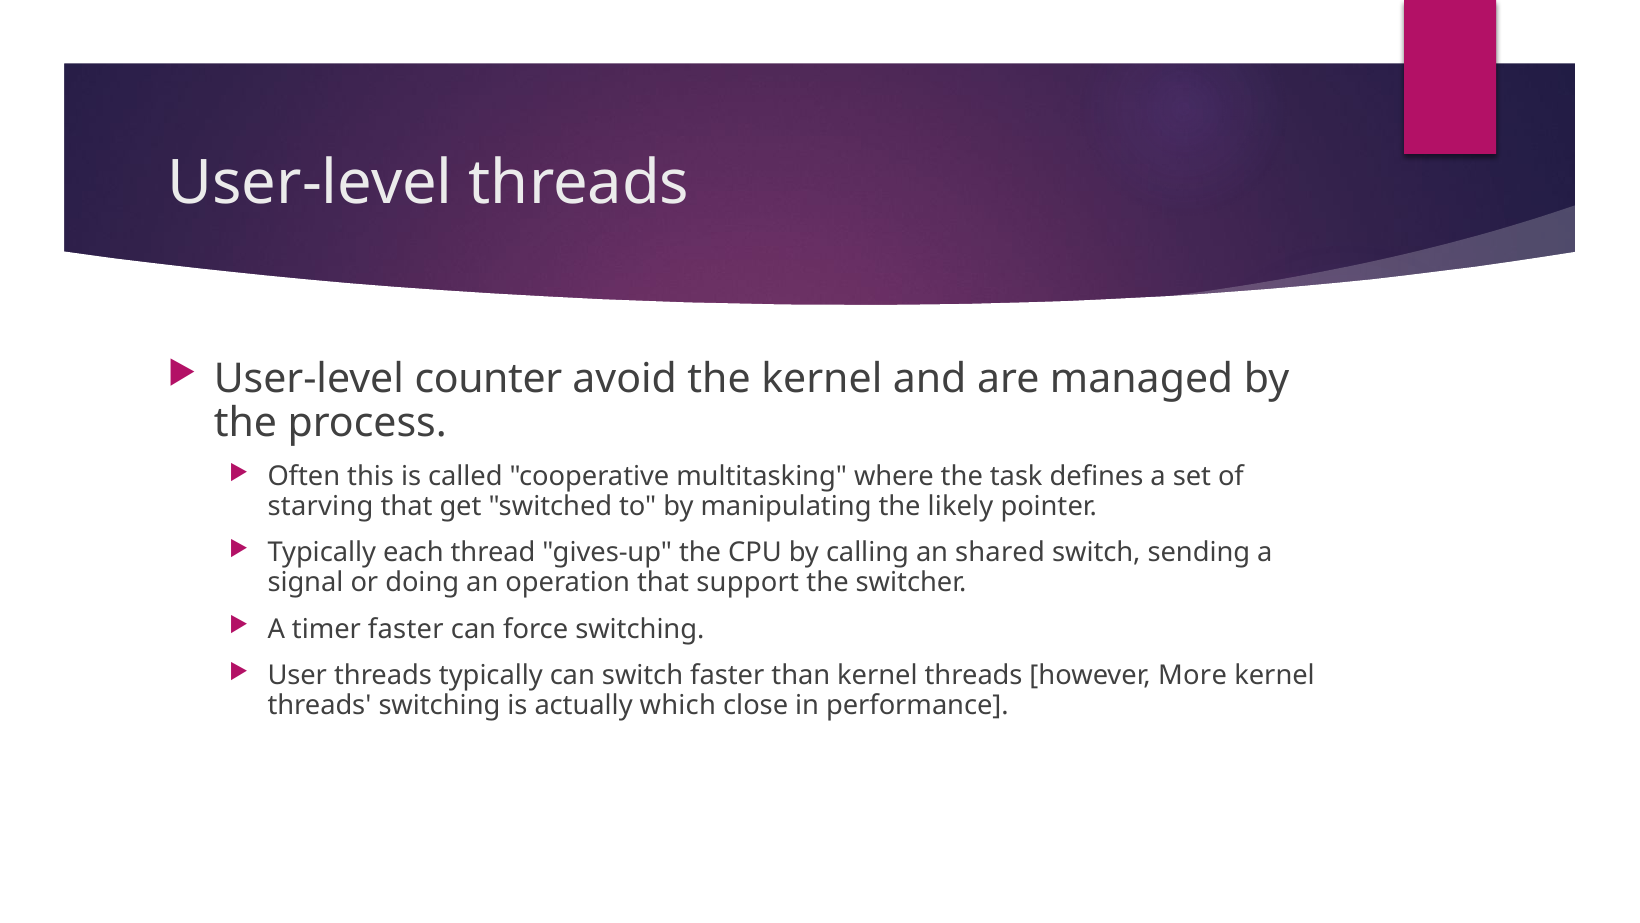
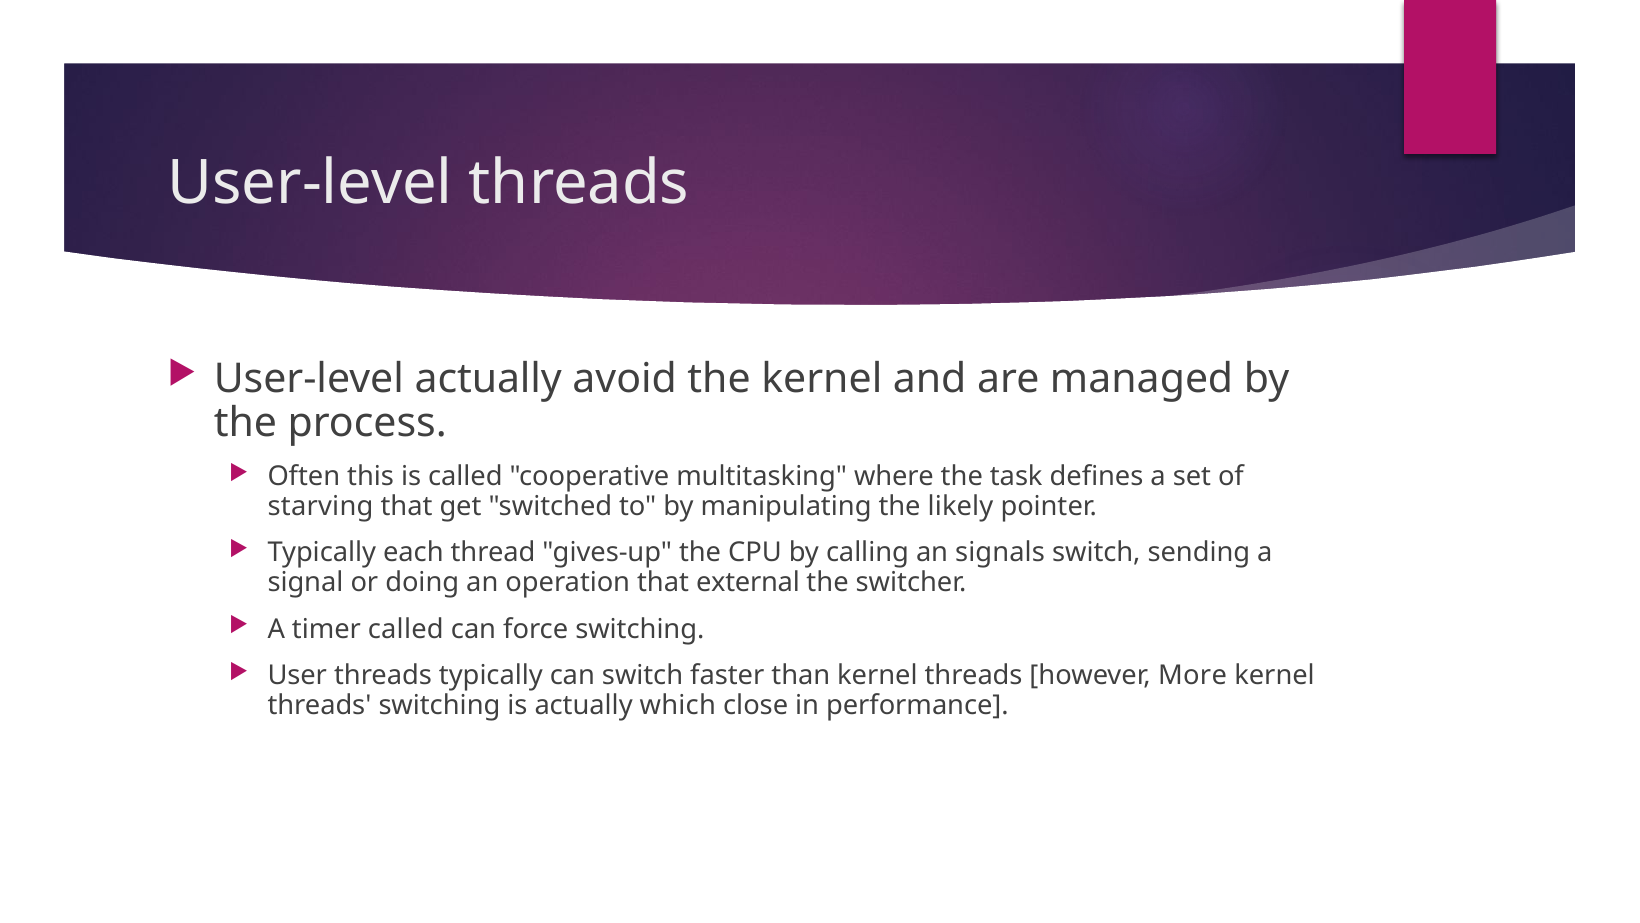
User-level counter: counter -> actually
shared: shared -> signals
support: support -> external
timer faster: faster -> called
